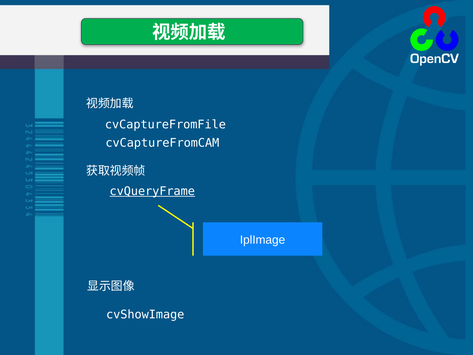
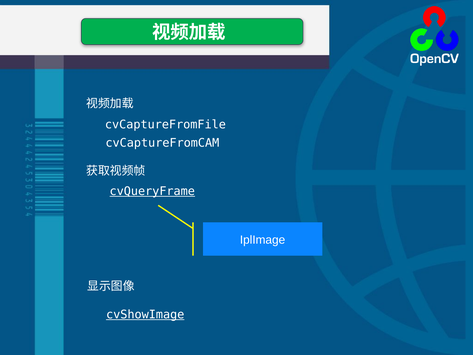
cvShowImage underline: none -> present
